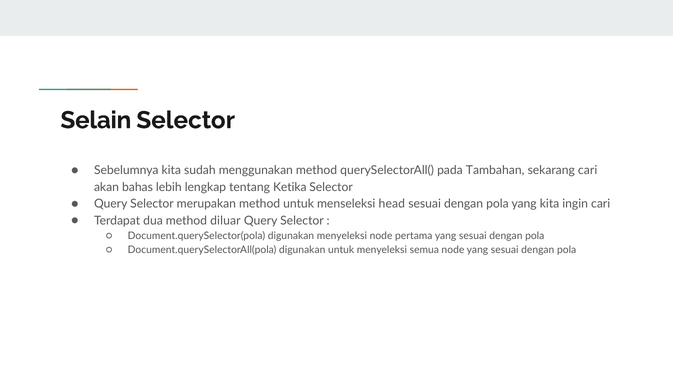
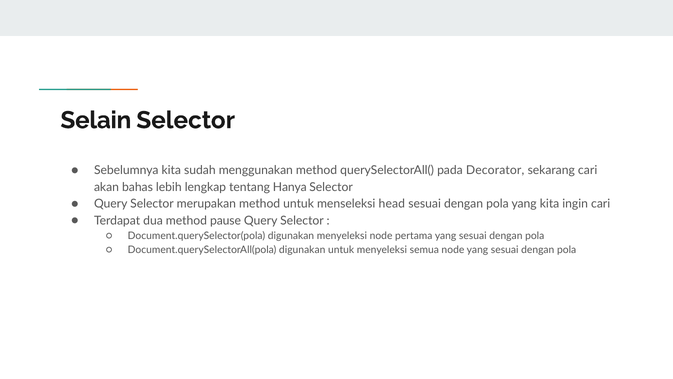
Tambahan: Tambahan -> Decorator
Ketika: Ketika -> Hanya
diluar: diluar -> pause
